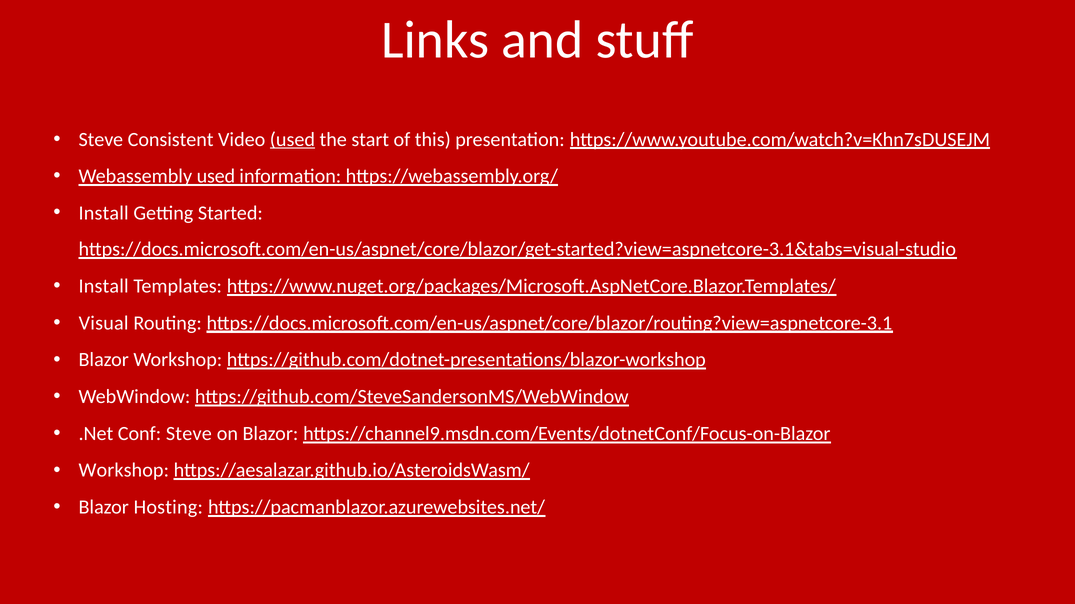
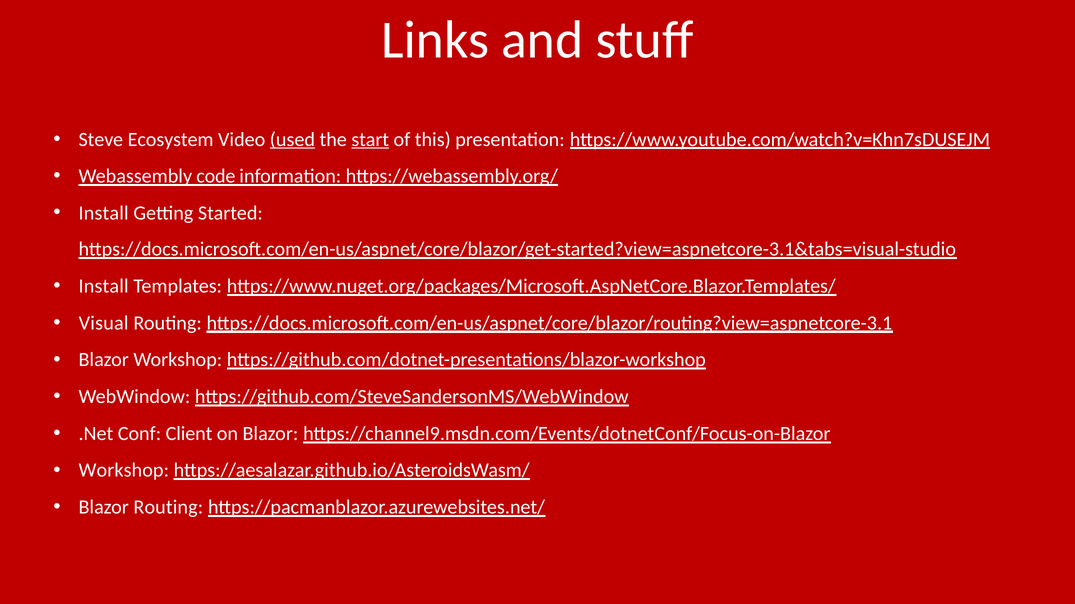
Consistent: Consistent -> Ecosystem
start underline: none -> present
Webassembly used: used -> code
Conf Steve: Steve -> Client
Blazor Hosting: Hosting -> Routing
